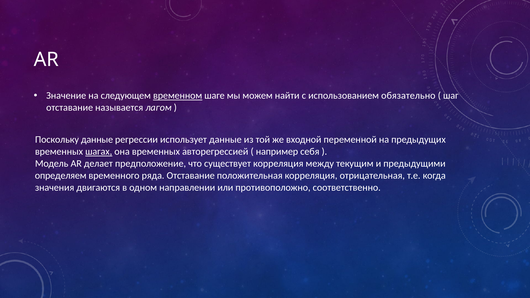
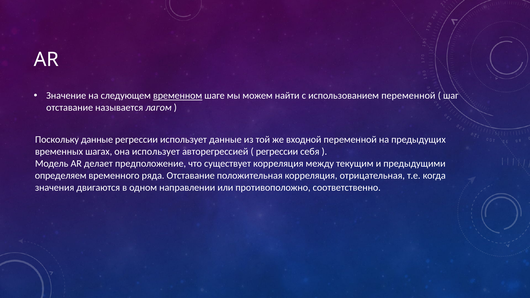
использованием обязательно: обязательно -> переменной
шагах underline: present -> none
она временных: временных -> использует
например at (277, 152): например -> регрессии
